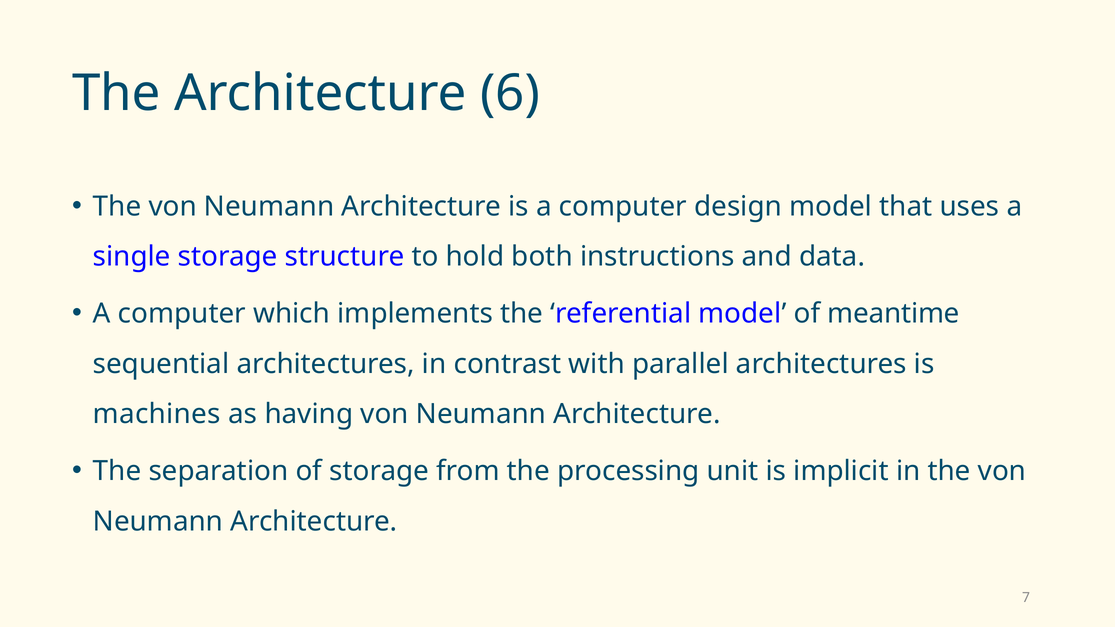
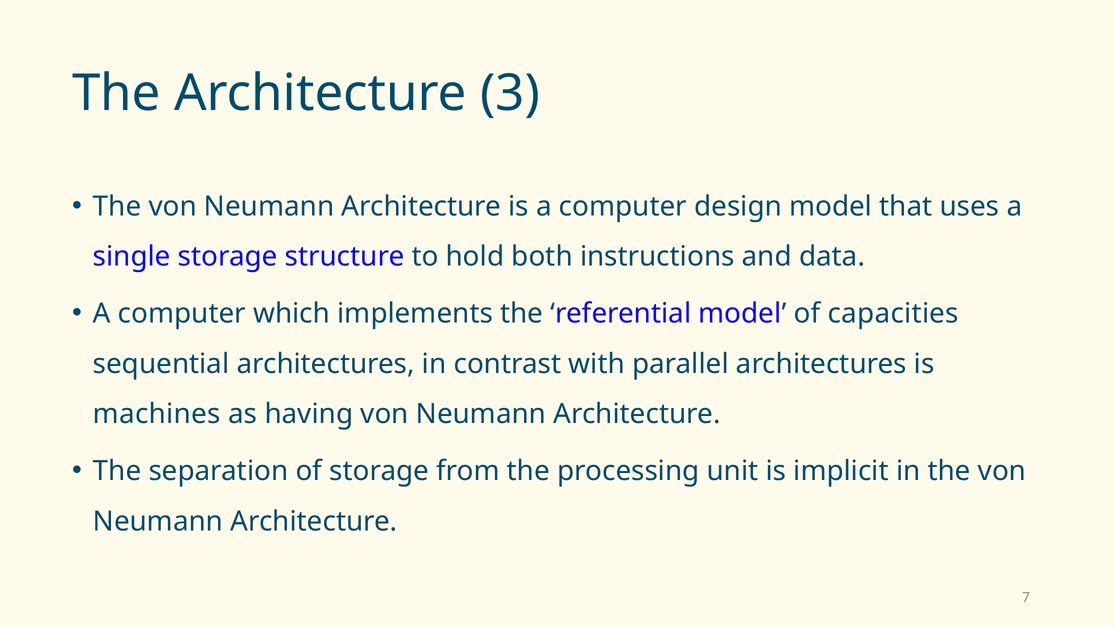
6: 6 -> 3
meantime: meantime -> capacities
